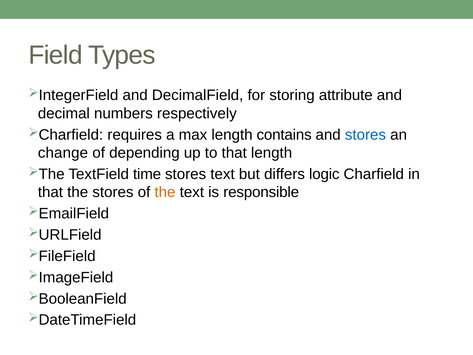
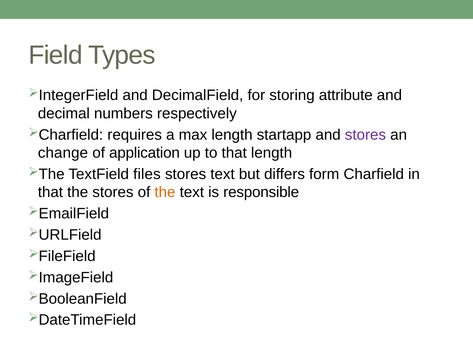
contains: contains -> startapp
stores at (365, 135) colour: blue -> purple
depending: depending -> application
time: time -> files
logic: logic -> form
